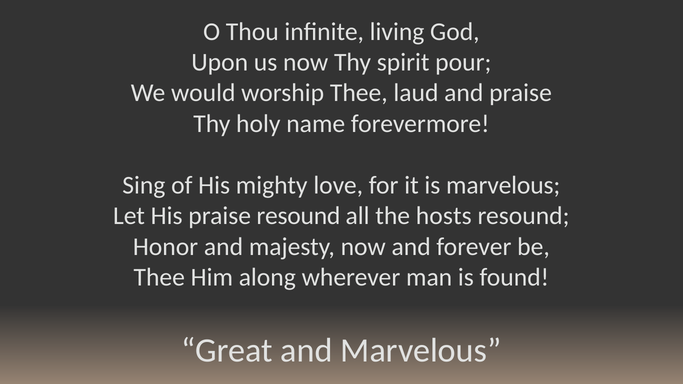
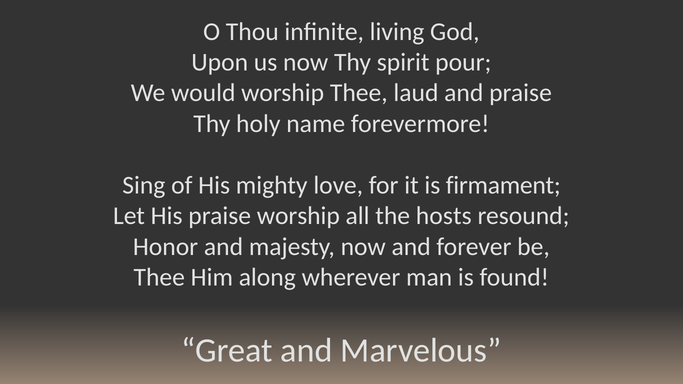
is marvelous: marvelous -> firmament
praise resound: resound -> worship
